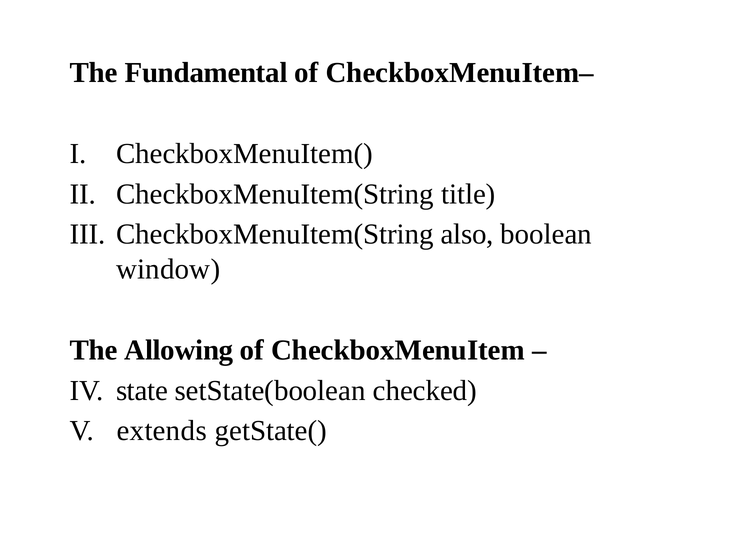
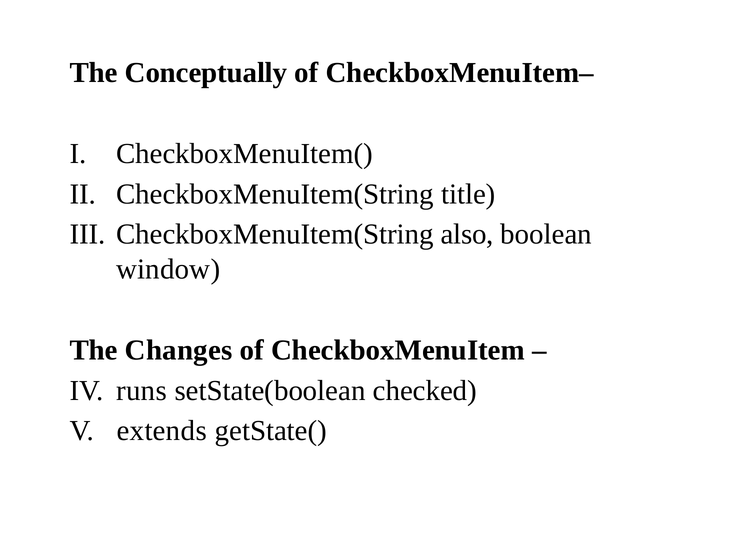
Fundamental: Fundamental -> Conceptually
Allowing: Allowing -> Changes
state: state -> runs
